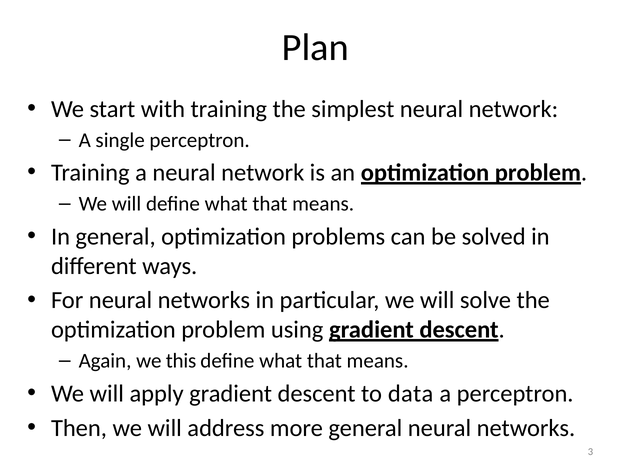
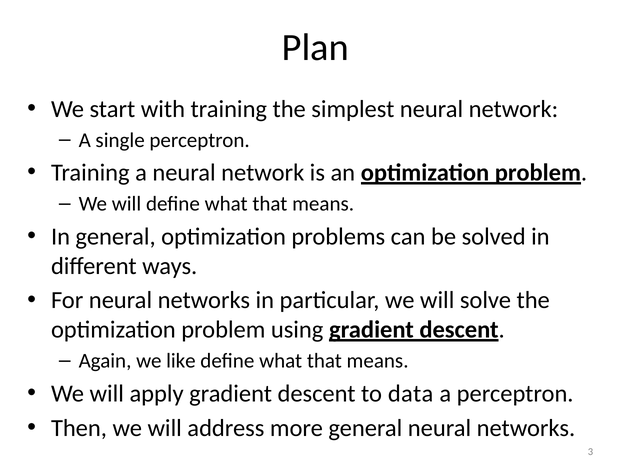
this: this -> like
